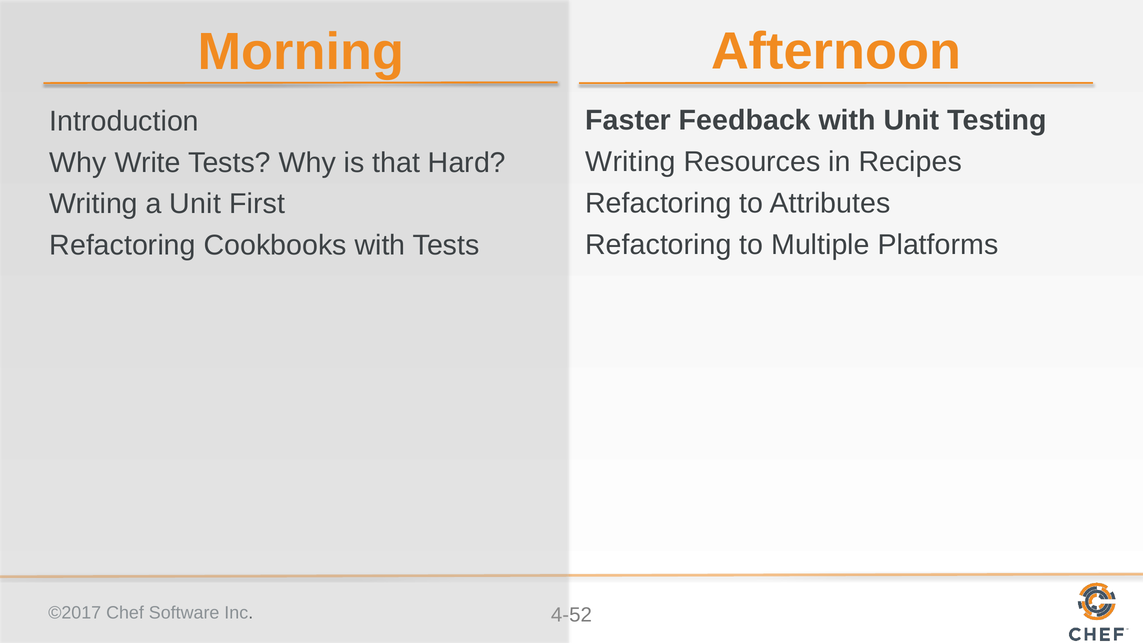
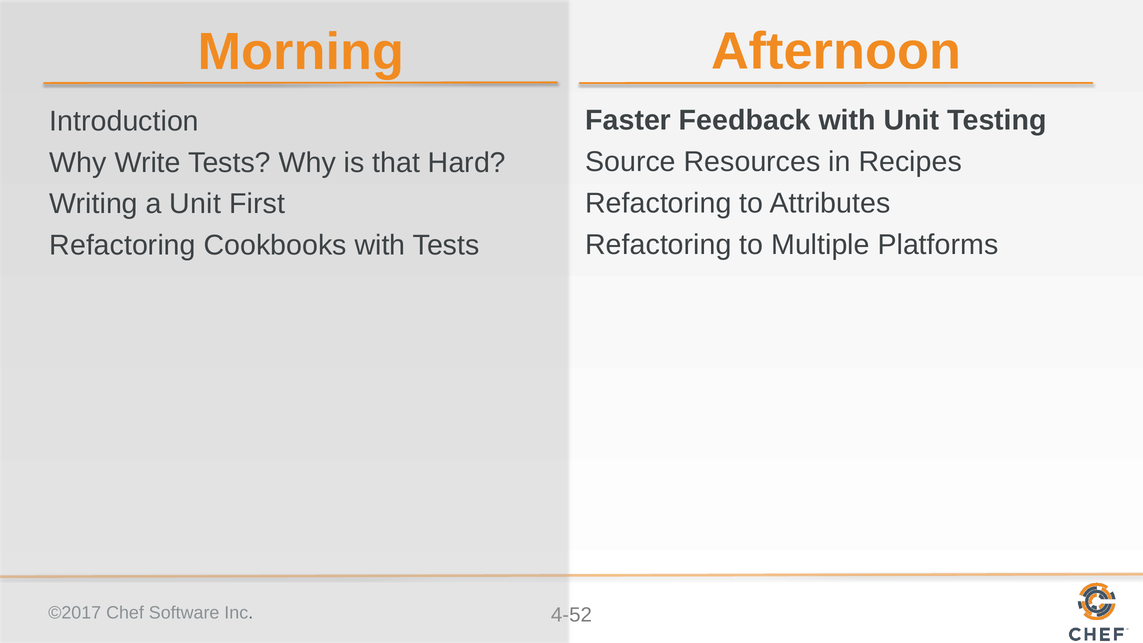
Writing at (631, 162): Writing -> Source
